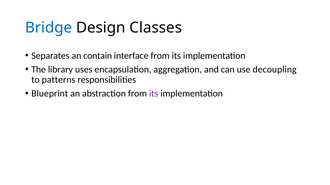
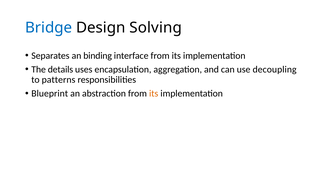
Classes: Classes -> Solving
contain: contain -> binding
library: library -> details
its at (154, 94) colour: purple -> orange
